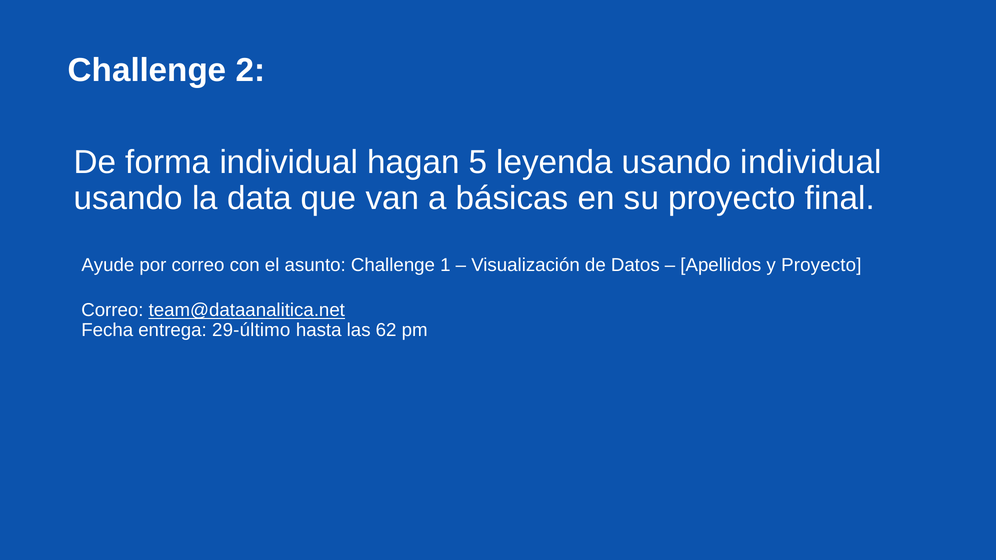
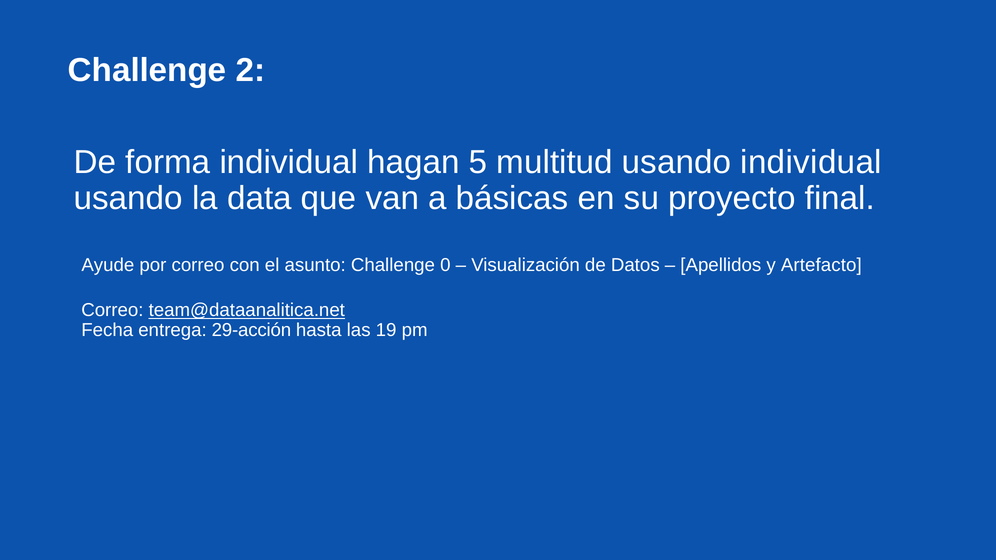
leyenda: leyenda -> multitud
1: 1 -> 0
y Proyecto: Proyecto -> Artefacto
29-último: 29-último -> 29-acción
62: 62 -> 19
